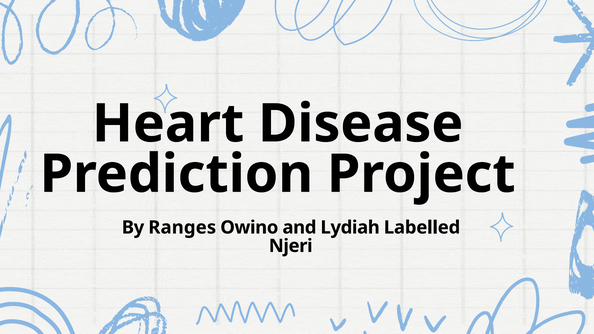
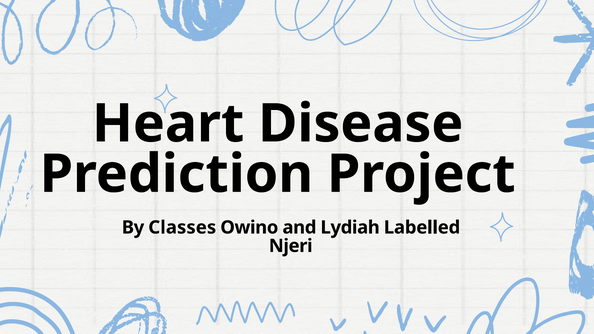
Ranges: Ranges -> Classes
